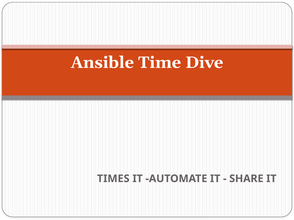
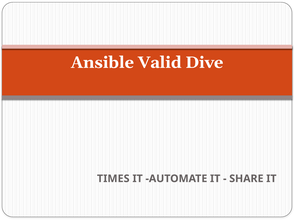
Time: Time -> Valid
